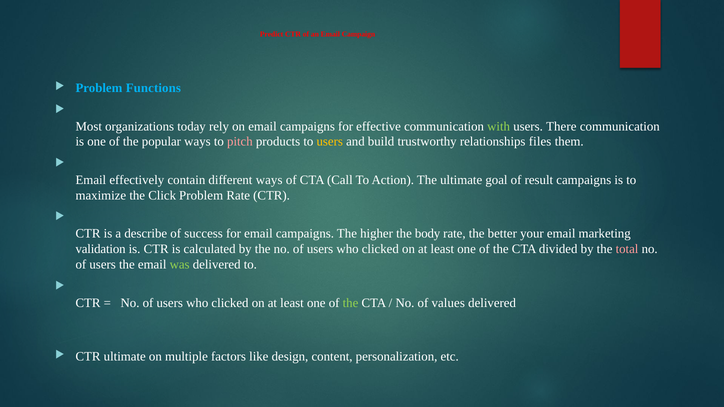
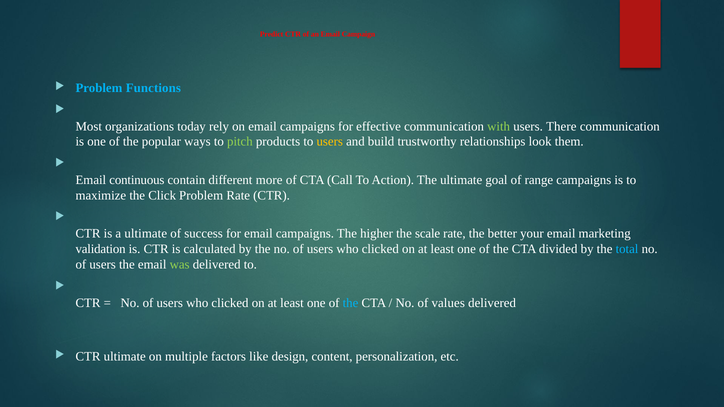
pitch colour: pink -> light green
files: files -> look
effectively: effectively -> continuous
different ways: ways -> more
result: result -> range
a describe: describe -> ultimate
body: body -> scale
total colour: pink -> light blue
the at (350, 303) colour: light green -> light blue
